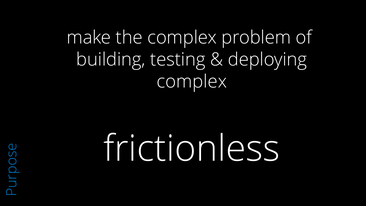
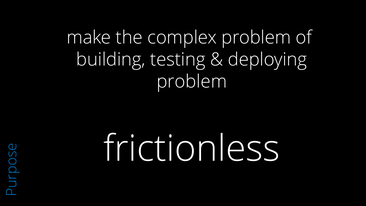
complex at (192, 81): complex -> problem
